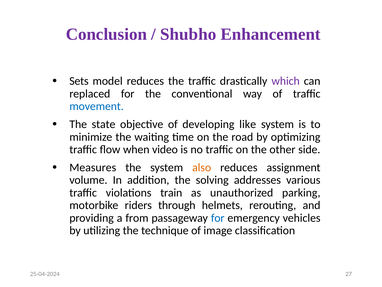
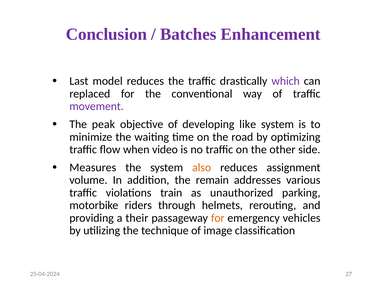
Shubho: Shubho -> Batches
Sets: Sets -> Last
movement colour: blue -> purple
state: state -> peak
solving: solving -> remain
from: from -> their
for at (218, 218) colour: blue -> orange
